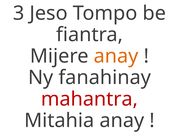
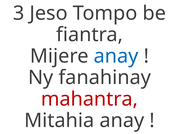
anay at (116, 56) colour: orange -> blue
